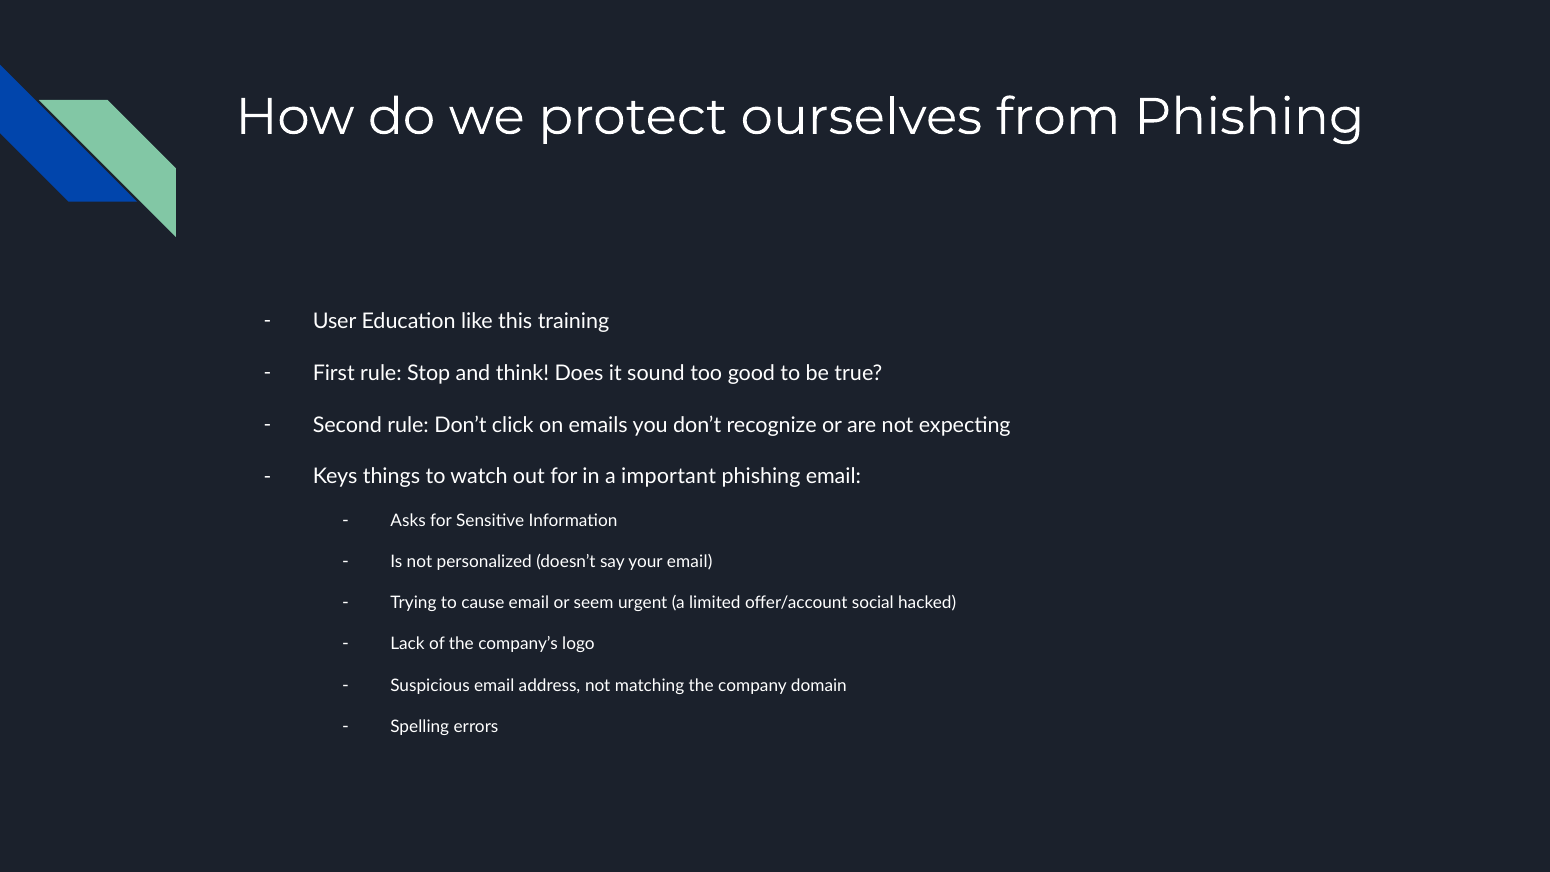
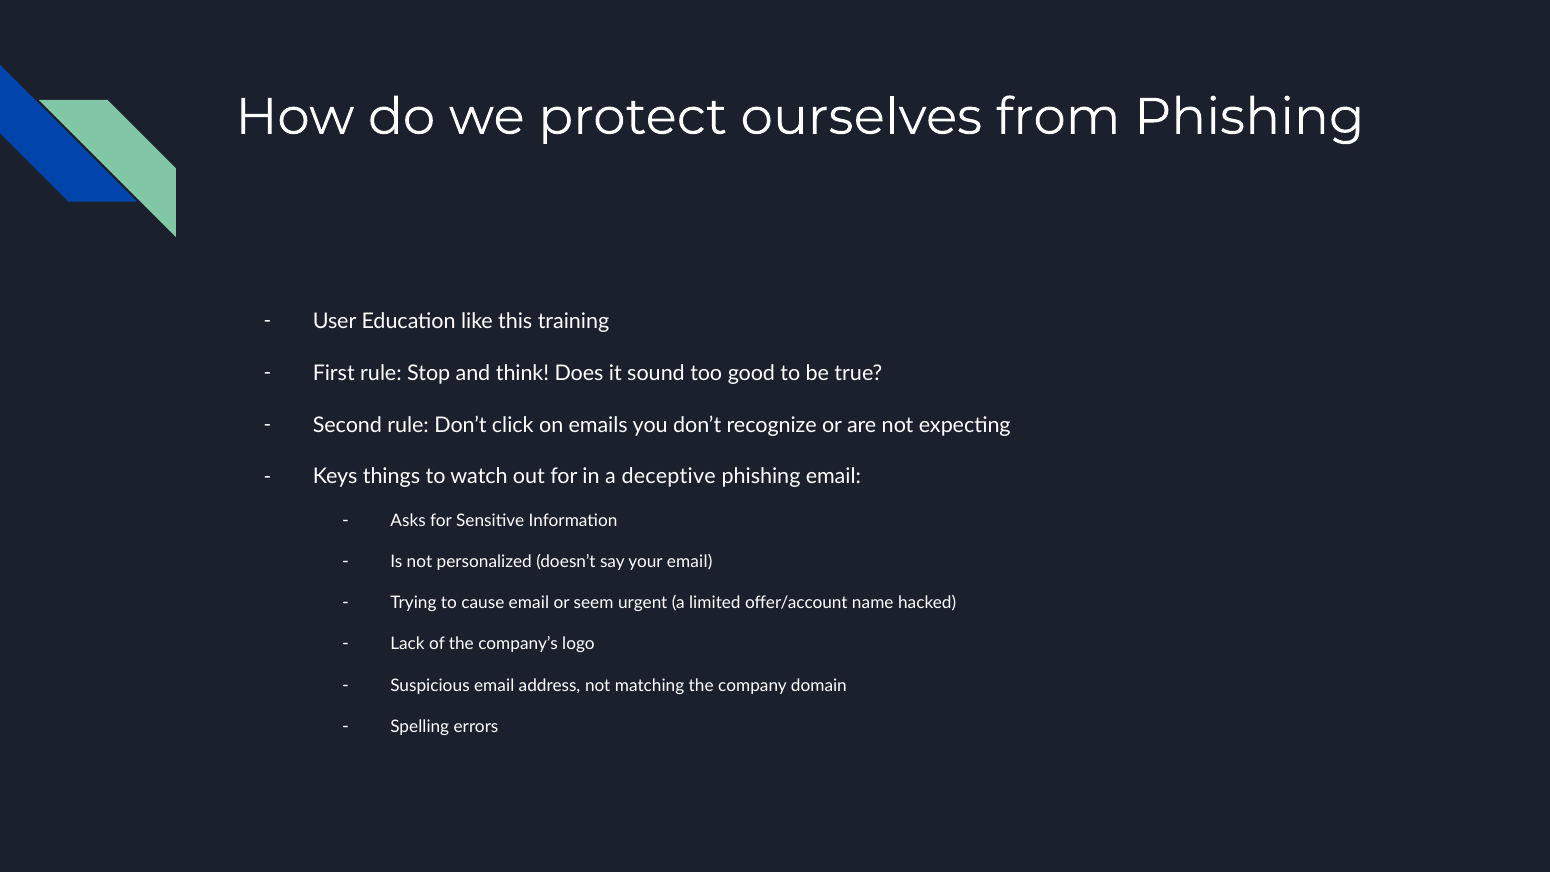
important: important -> deceptive
social: social -> name
